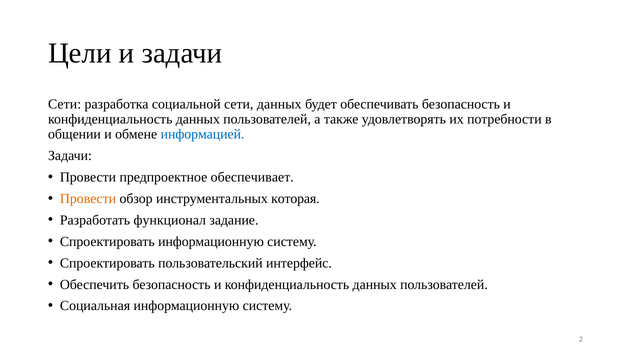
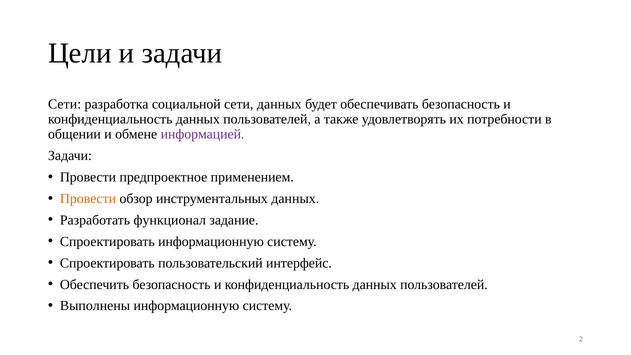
информацией colour: blue -> purple
обеспечивает: обеспечивает -> применением
инструментальных которая: которая -> данных
Социальная: Социальная -> Выполнены
